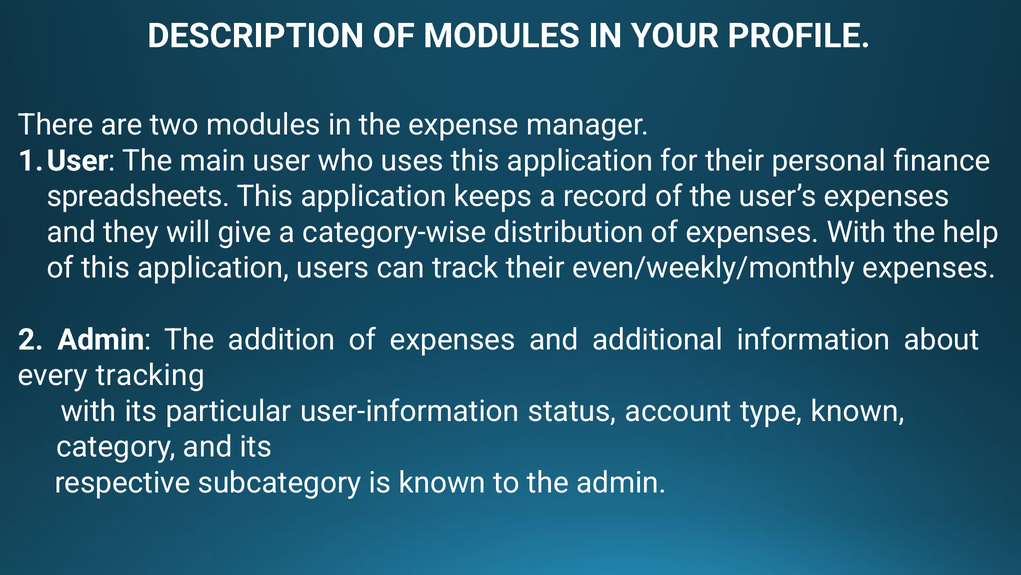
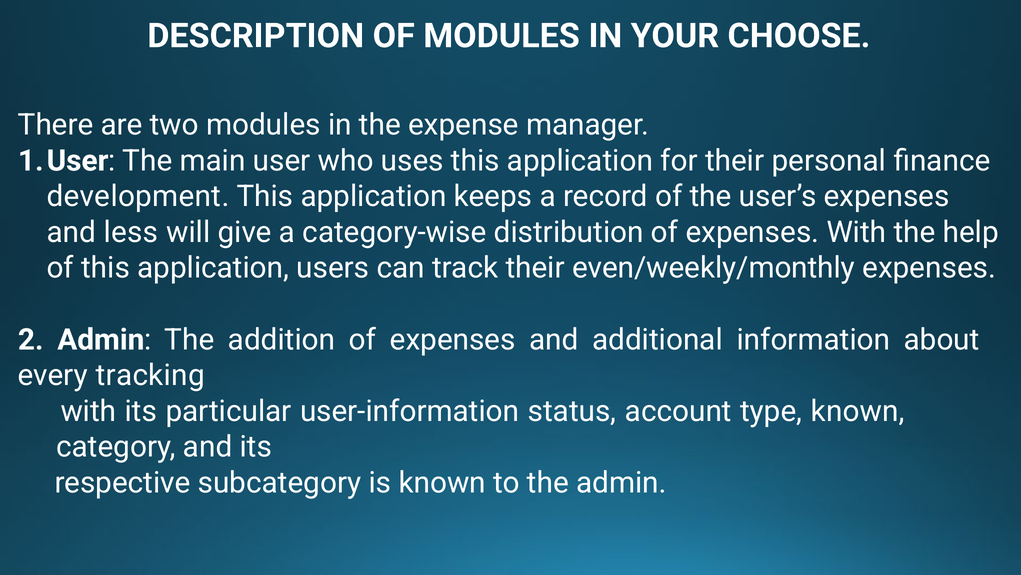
PROFILE: PROFILE -> CHOOSE
spreadsheets: spreadsheets -> development
they: they -> less
